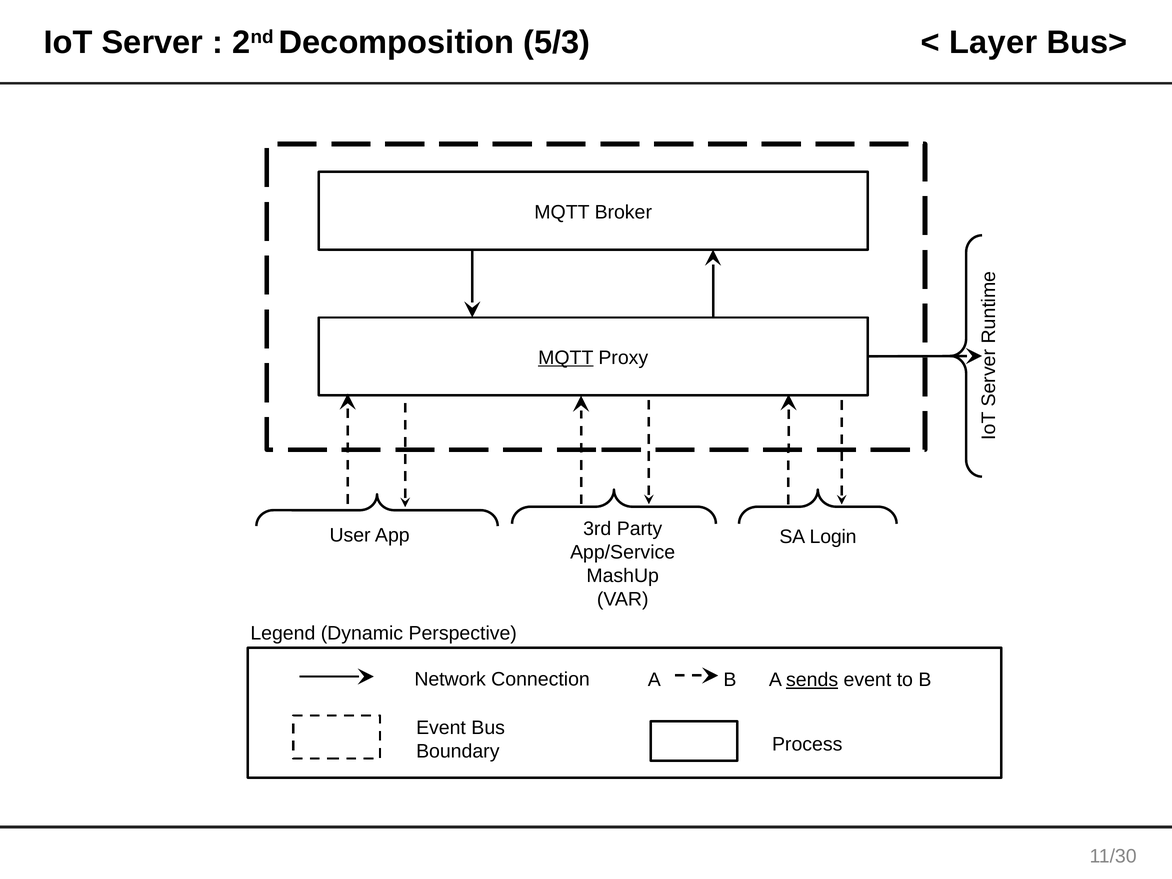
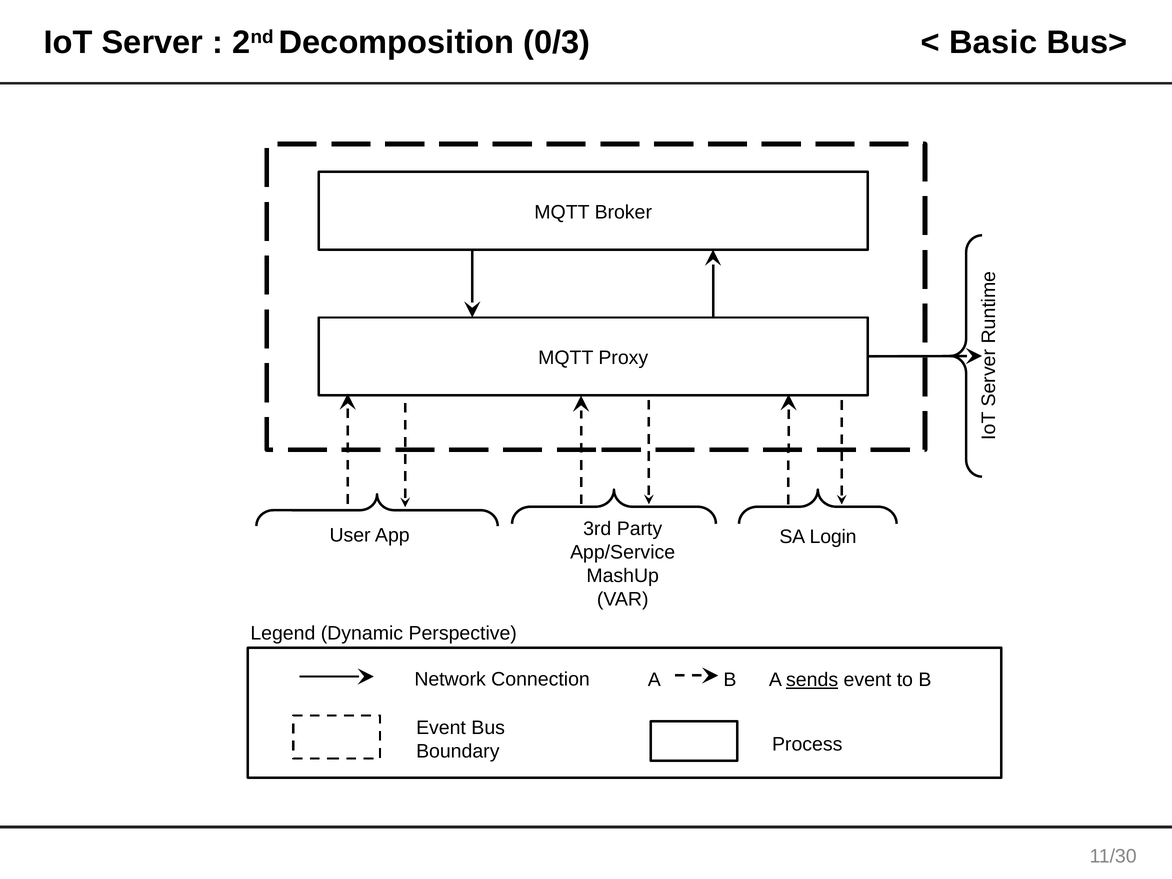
5/3: 5/3 -> 0/3
Layer: Layer -> Basic
MQTT at (566, 358) underline: present -> none
